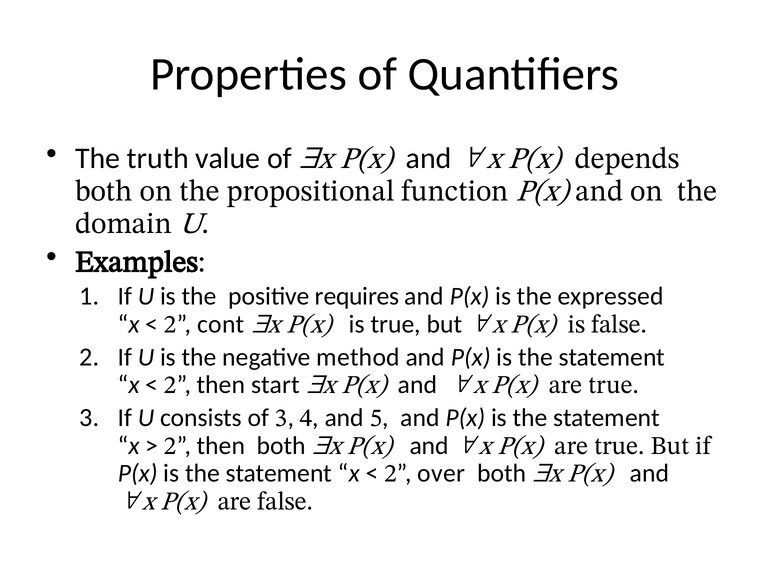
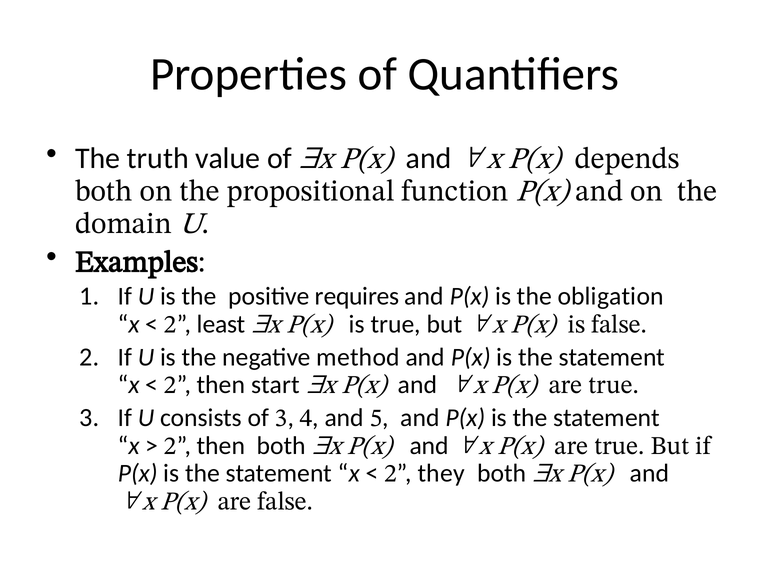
expressed: expressed -> obligation
cont: cont -> least
over: over -> they
